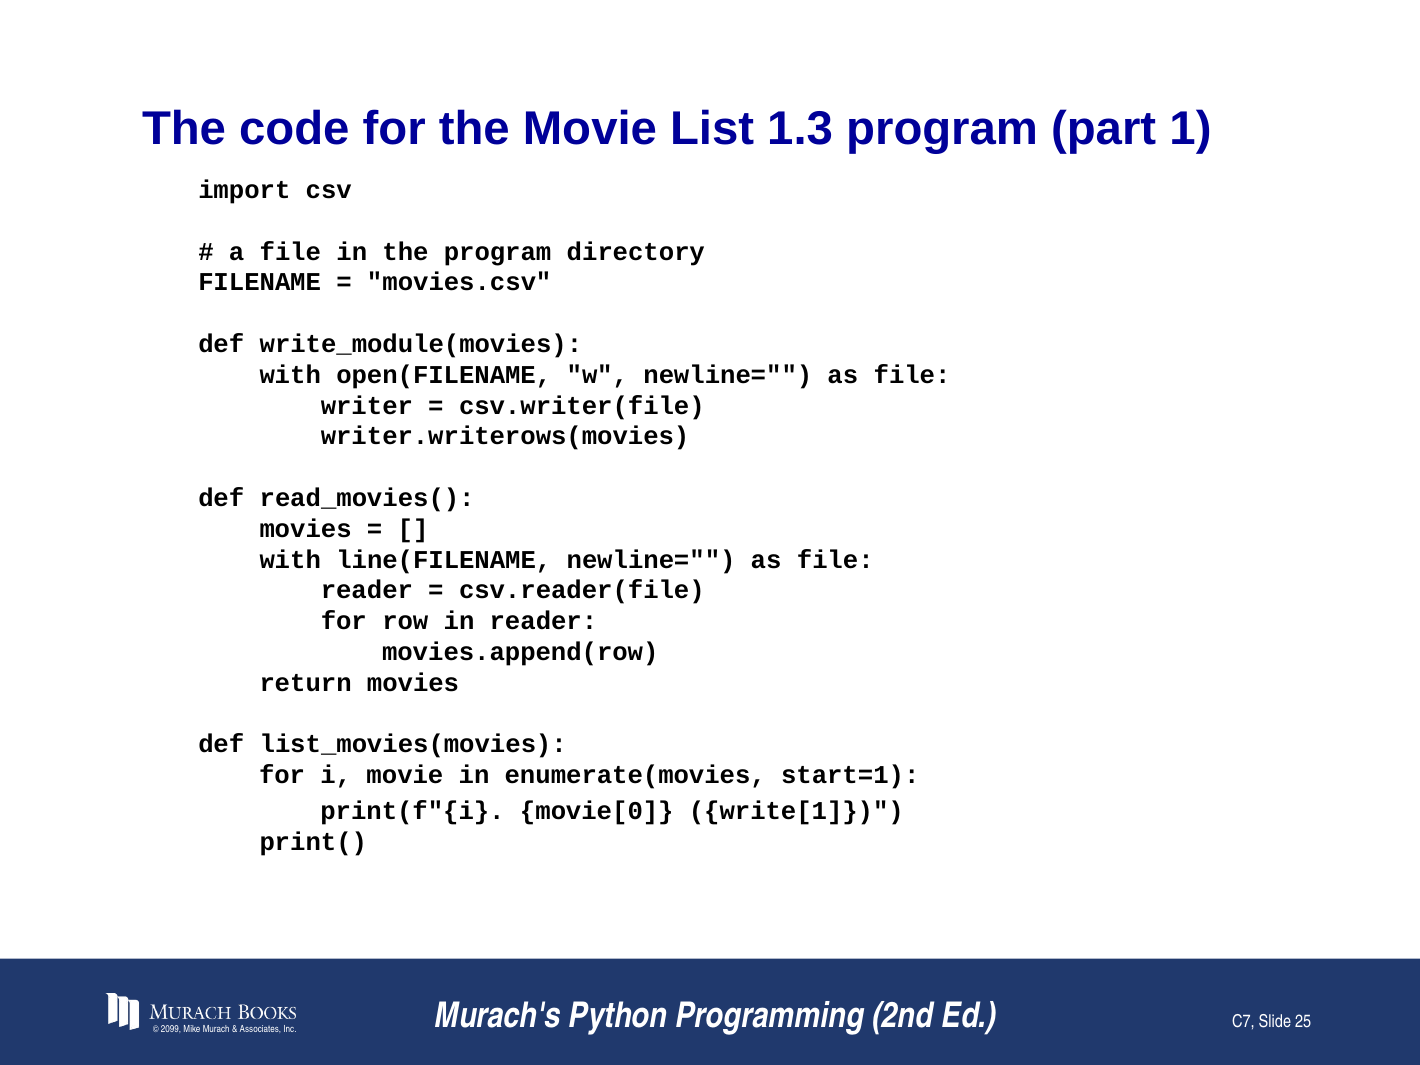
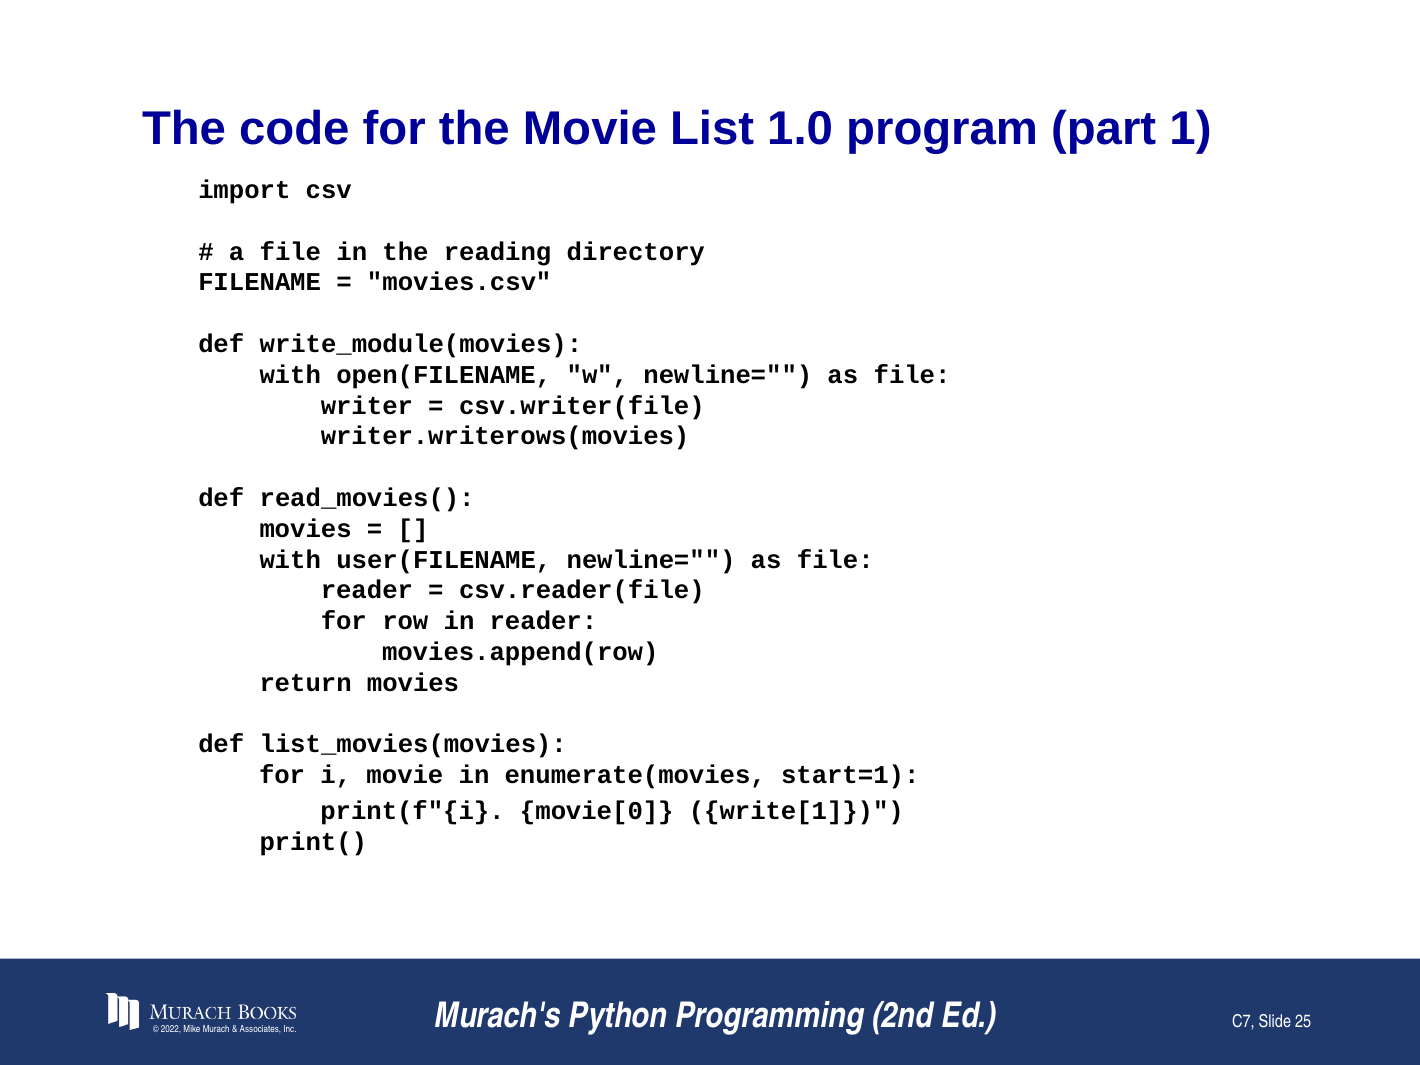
1.3: 1.3 -> 1.0
the program: program -> reading
line(FILENAME: line(FILENAME -> user(FILENAME
2099: 2099 -> 2022
